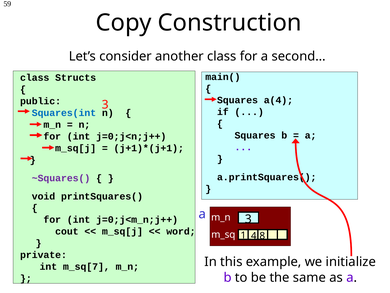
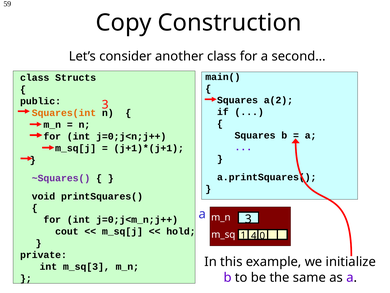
a(4: a(4 -> a(2
Squares(int colour: blue -> orange
word: word -> hold
8: 8 -> 0
m_sq[7: m_sq[7 -> m_sq[3
